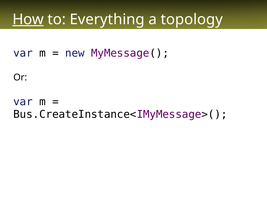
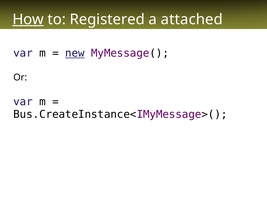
Everything: Everything -> Registered
topology: topology -> attached
new underline: none -> present
